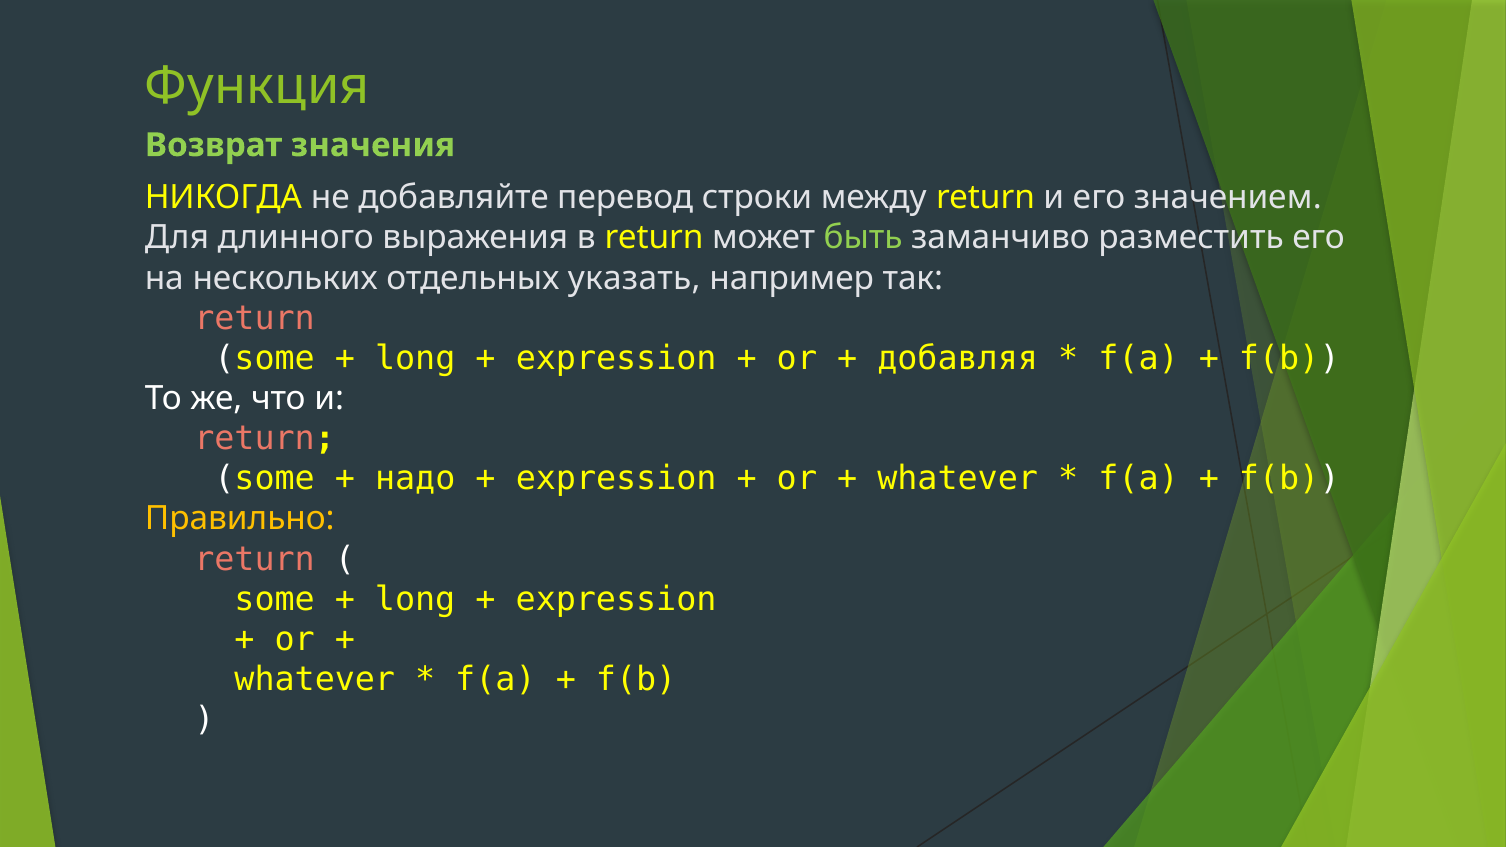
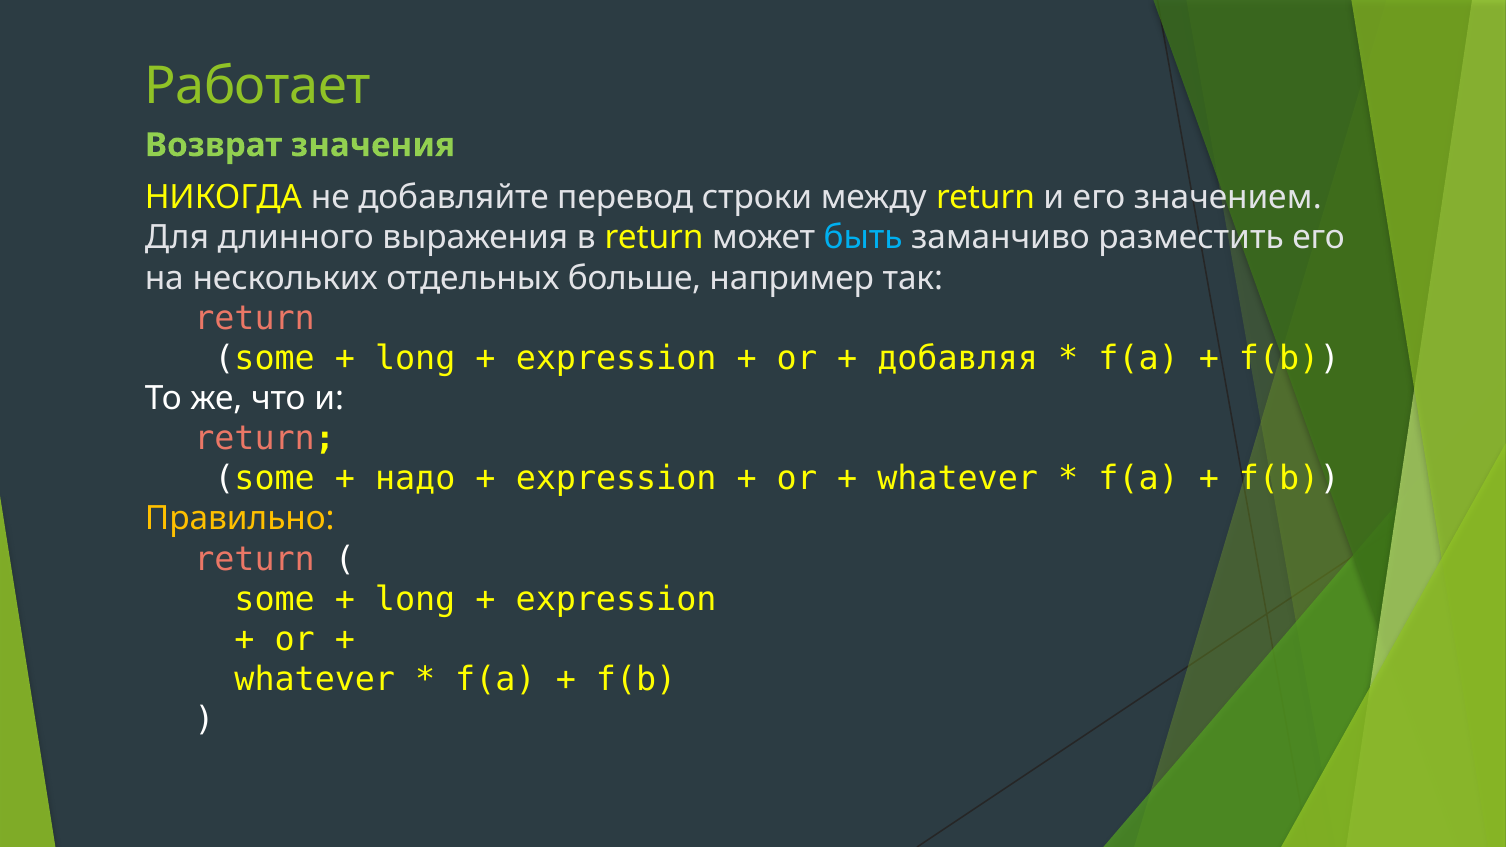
Функция: Функция -> Работает
быть colour: light green -> light blue
указать: указать -> больше
